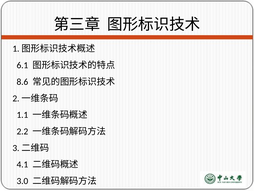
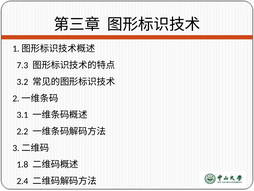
6.1: 6.1 -> 7.3
8.6: 8.6 -> 3.2
1.1: 1.1 -> 3.1
4.1: 4.1 -> 1.8
3.0: 3.0 -> 2.4
